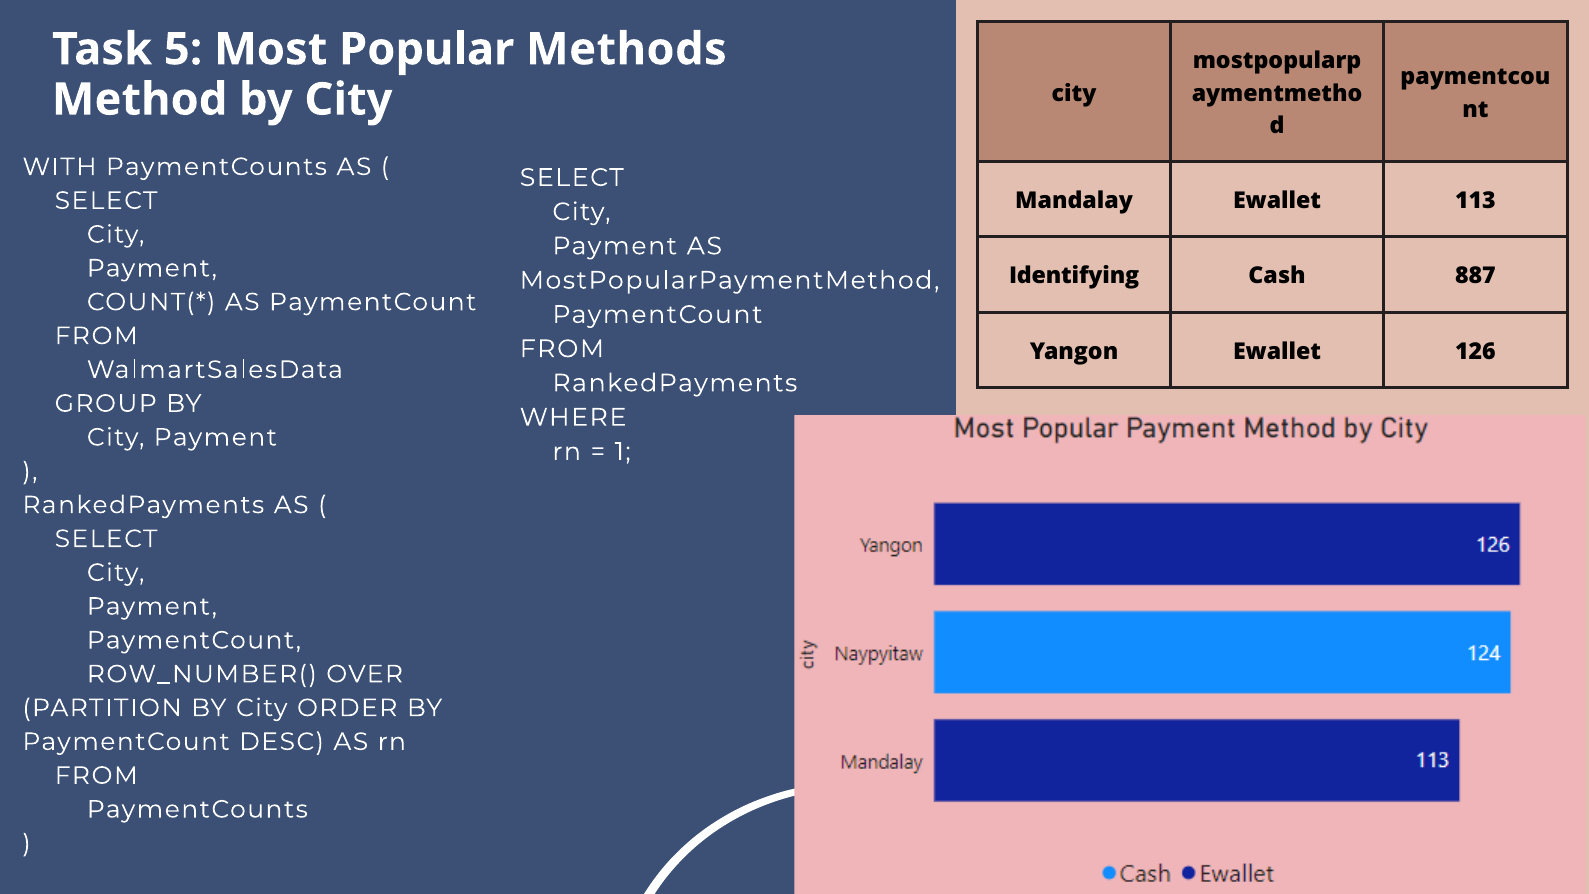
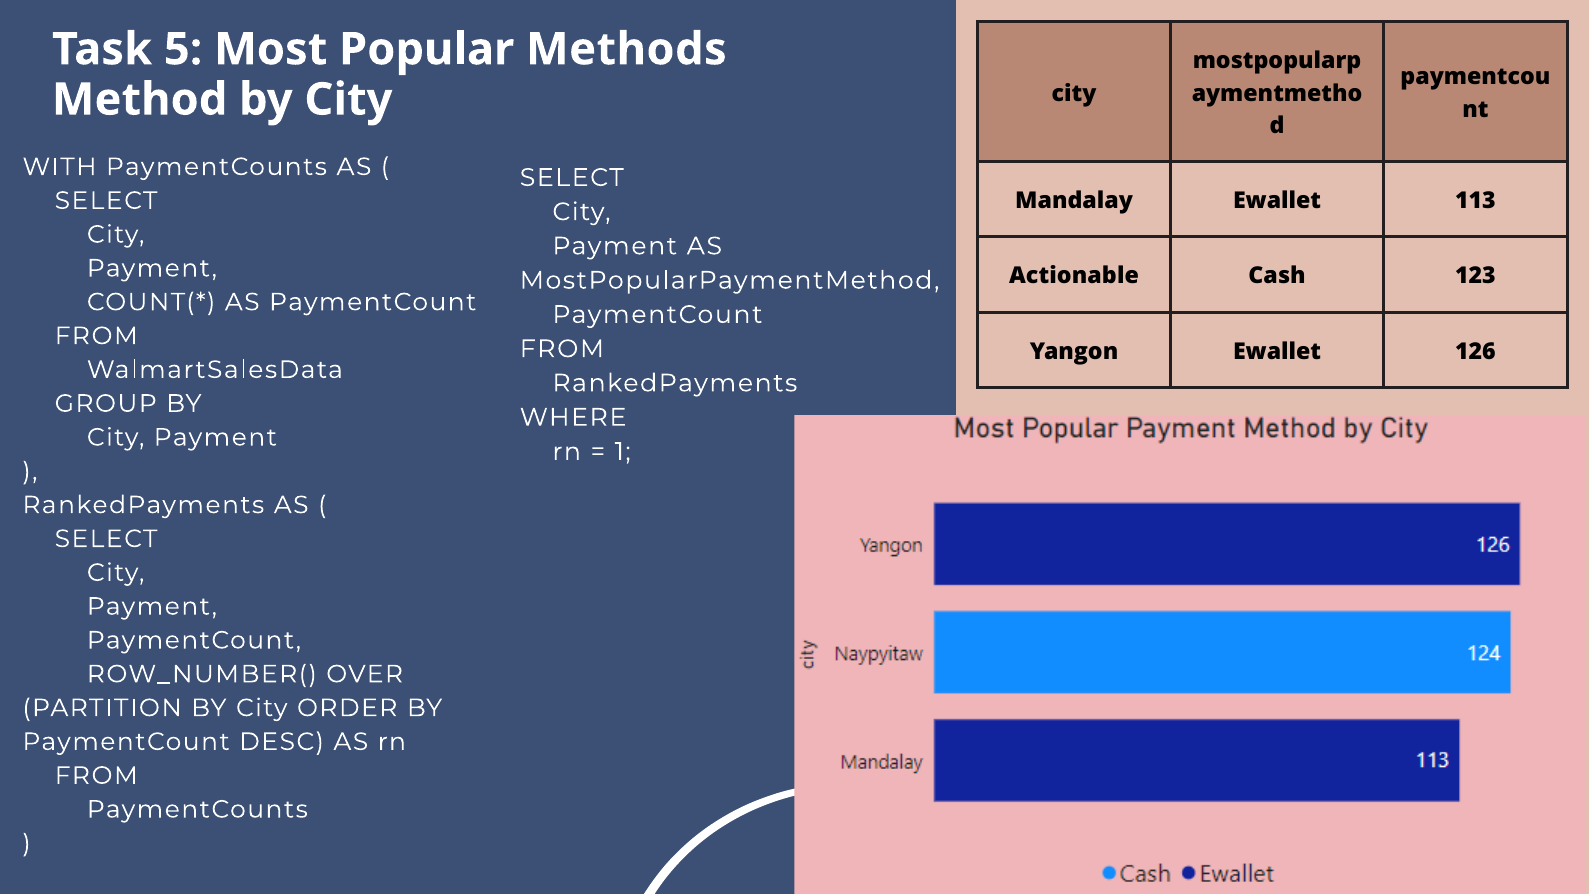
Identifying: Identifying -> Actionable
887: 887 -> 123
